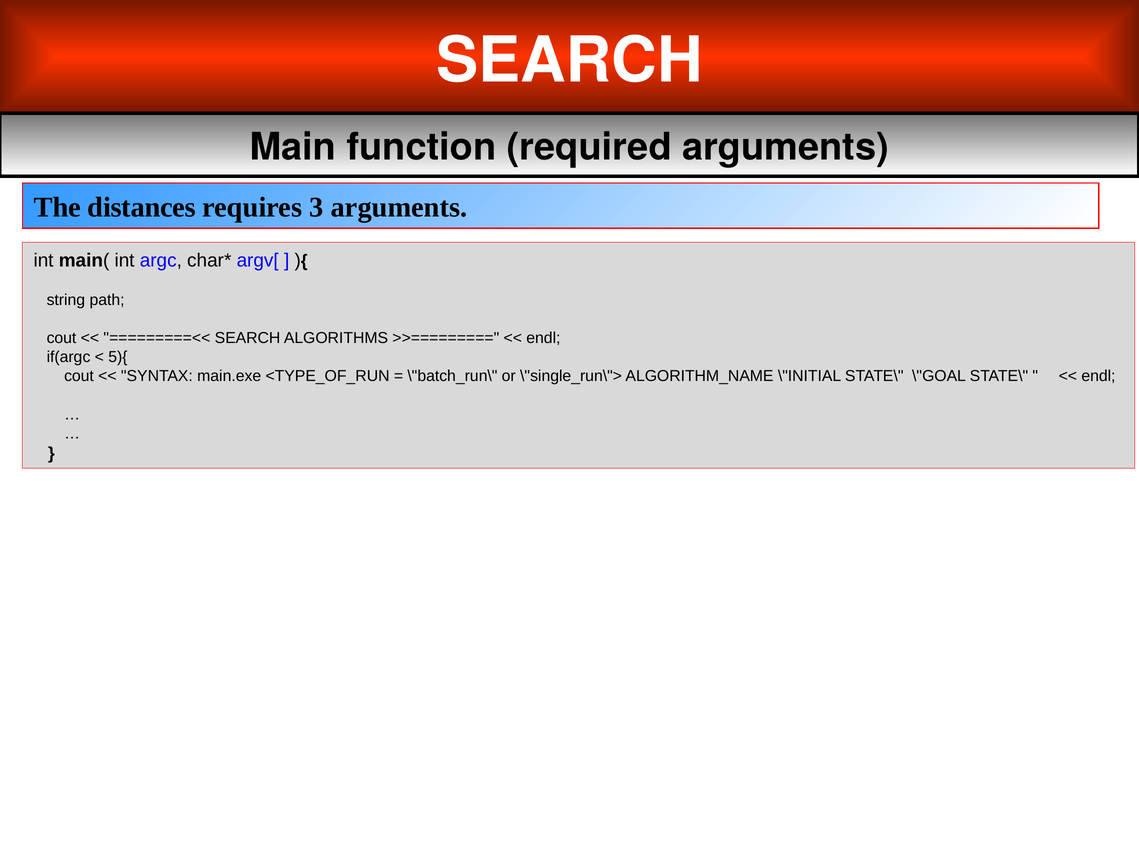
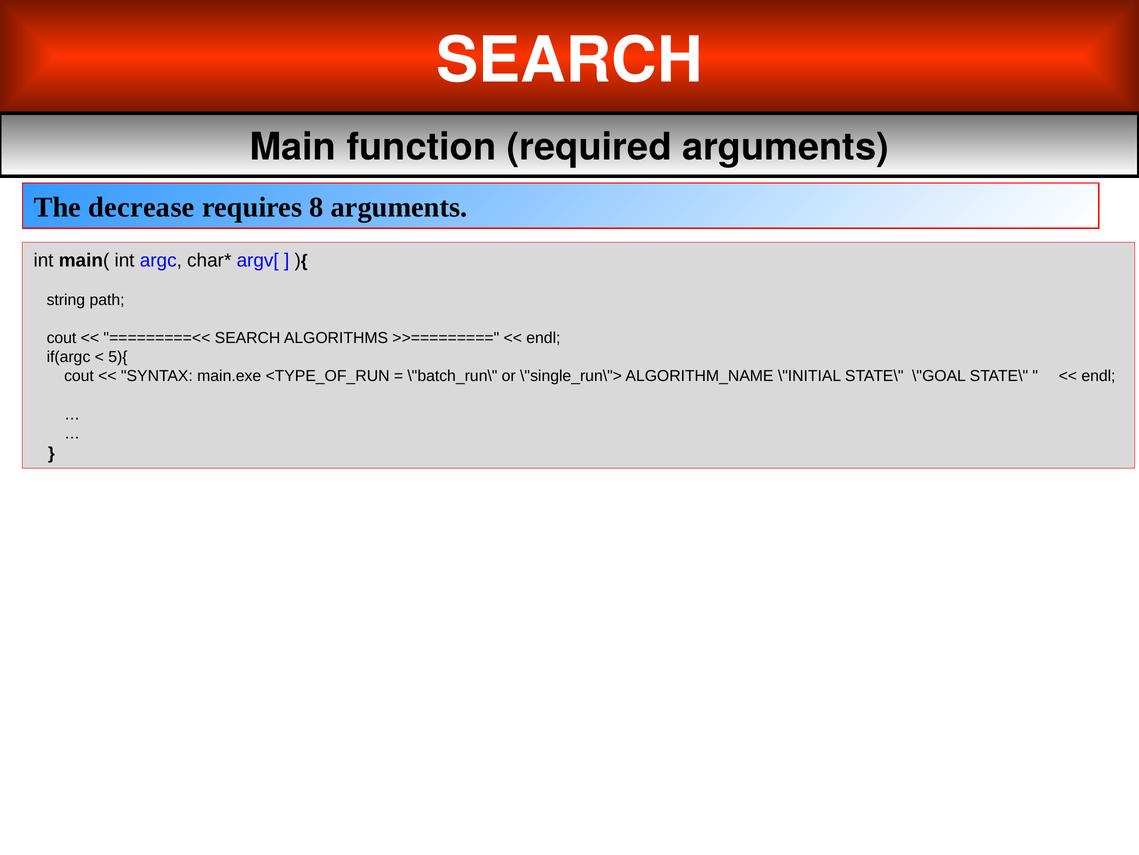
distances: distances -> decrease
3: 3 -> 8
